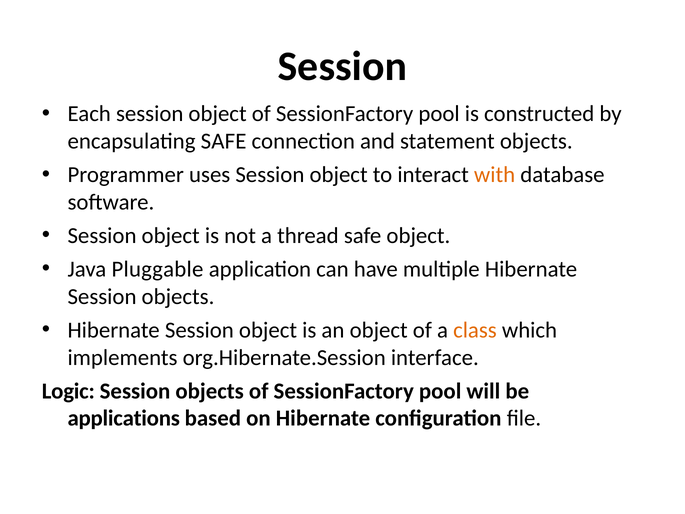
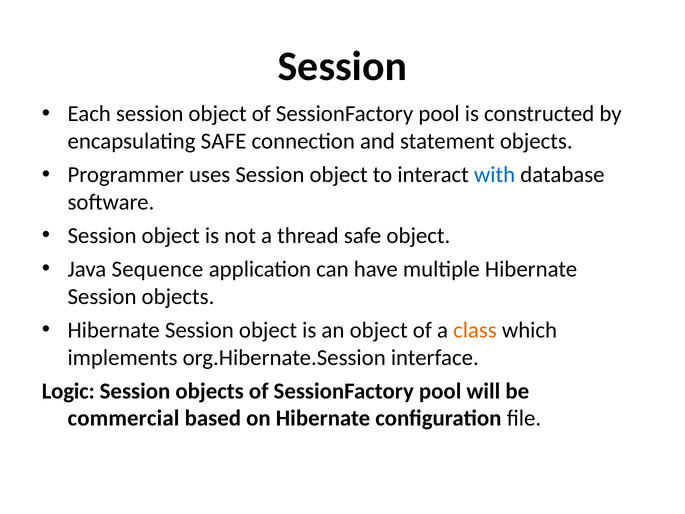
with colour: orange -> blue
Pluggable: Pluggable -> Sequence
applications: applications -> commercial
